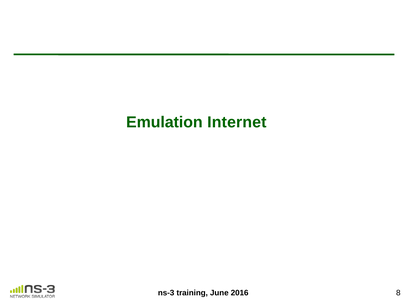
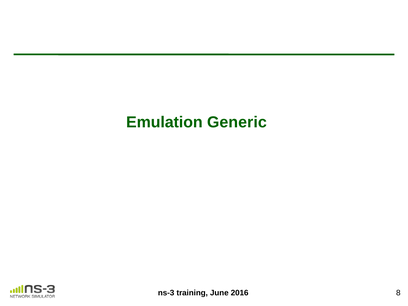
Internet: Internet -> Generic
